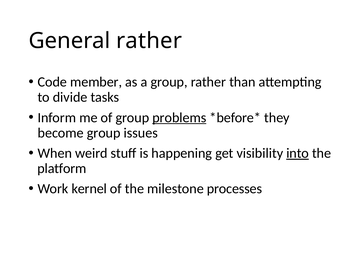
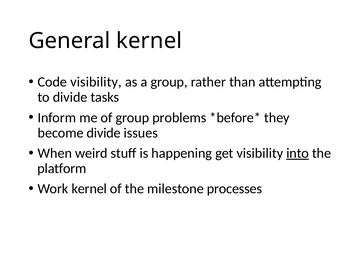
General rather: rather -> kernel
Code member: member -> visibility
problems underline: present -> none
become group: group -> divide
